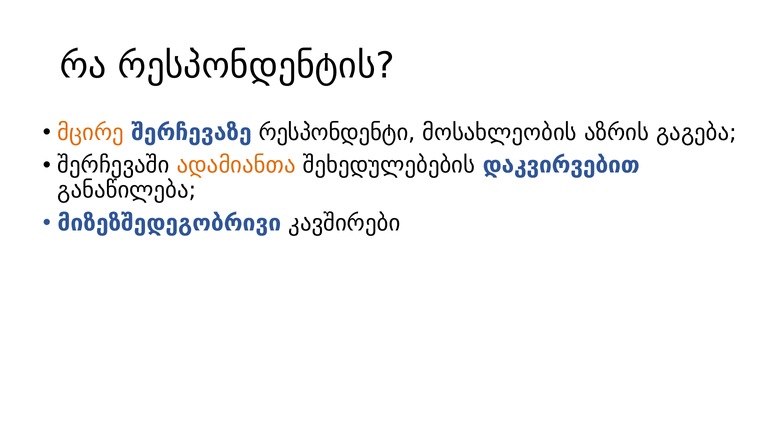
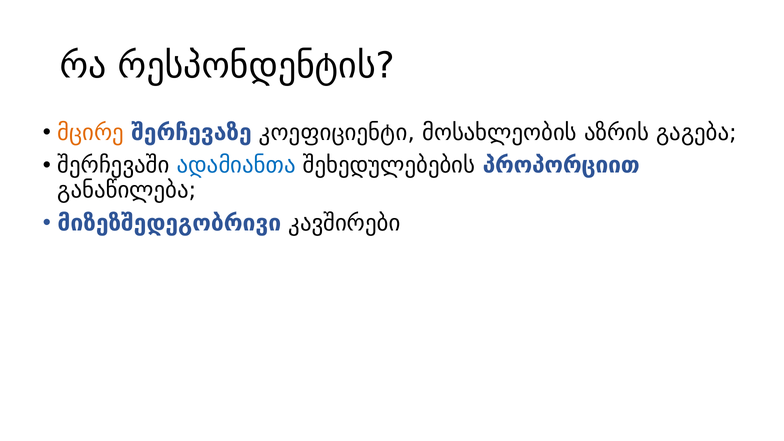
რესპონდენტი: რესპონდენტი -> კოეფიციენტი
ადამიანთა colour: orange -> blue
დაკვირვებით: დაკვირვებით -> პროპორციით
